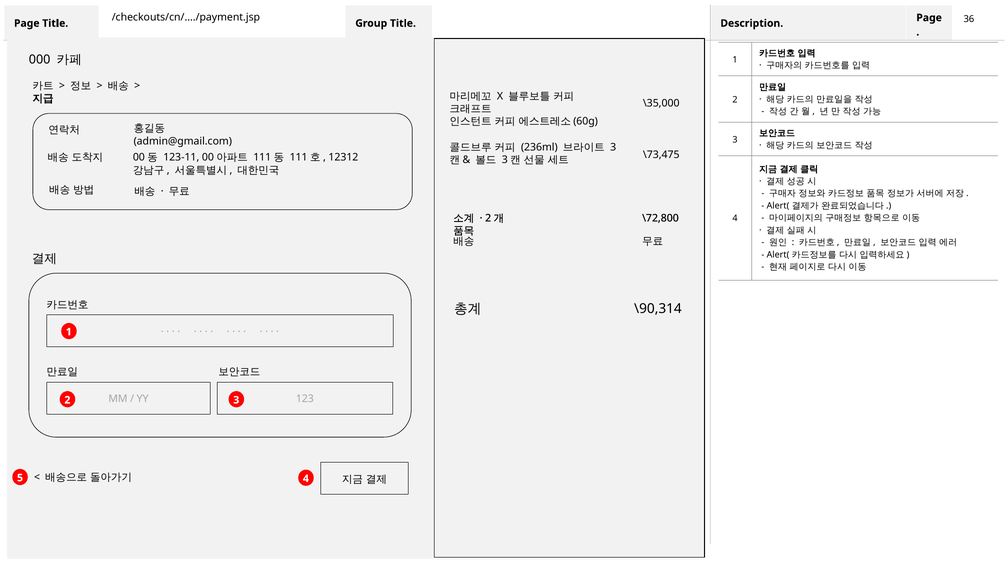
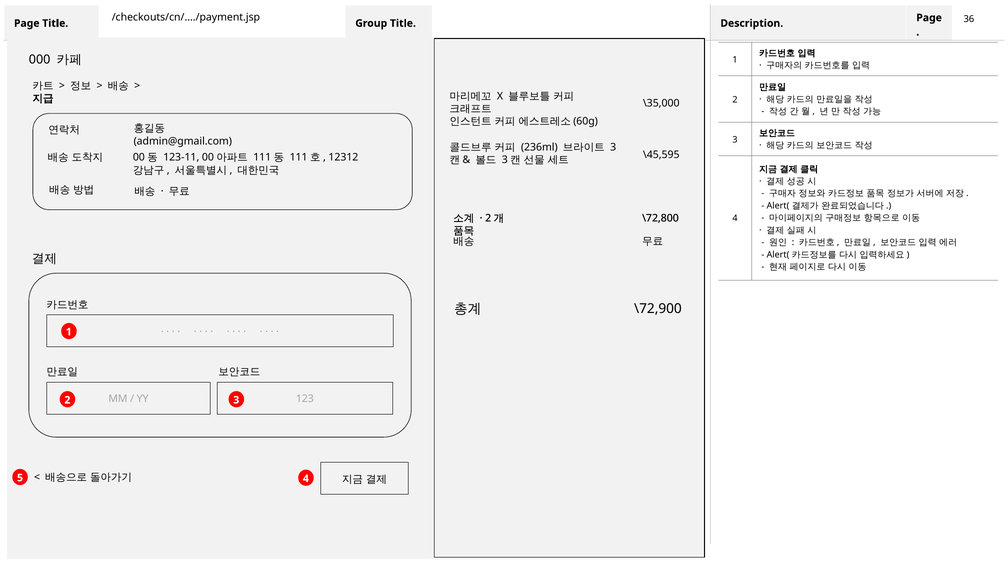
\73,475: \73,475 -> \45,595
\90,314: \90,314 -> \72,900
